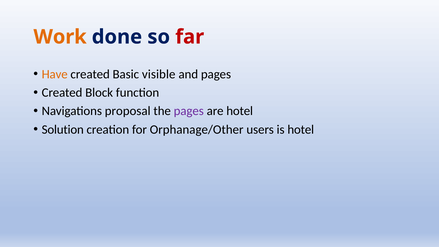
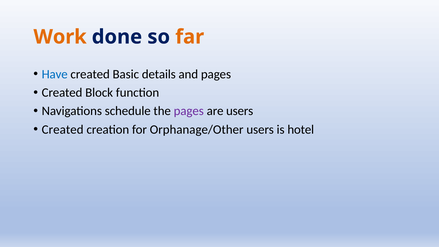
far colour: red -> orange
Have colour: orange -> blue
visible: visible -> details
proposal: proposal -> schedule
are hotel: hotel -> users
Solution at (63, 129): Solution -> Created
